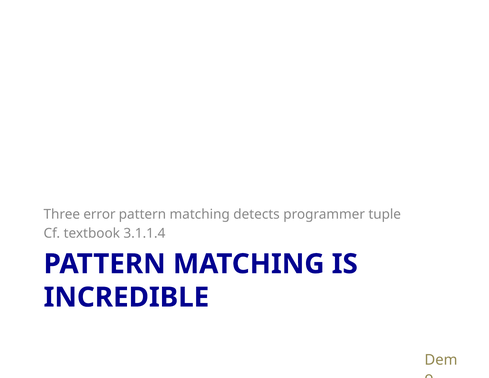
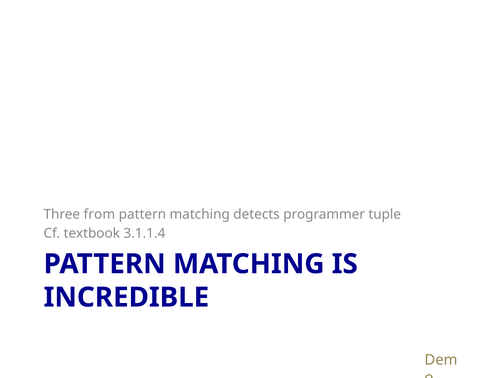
error: error -> from
